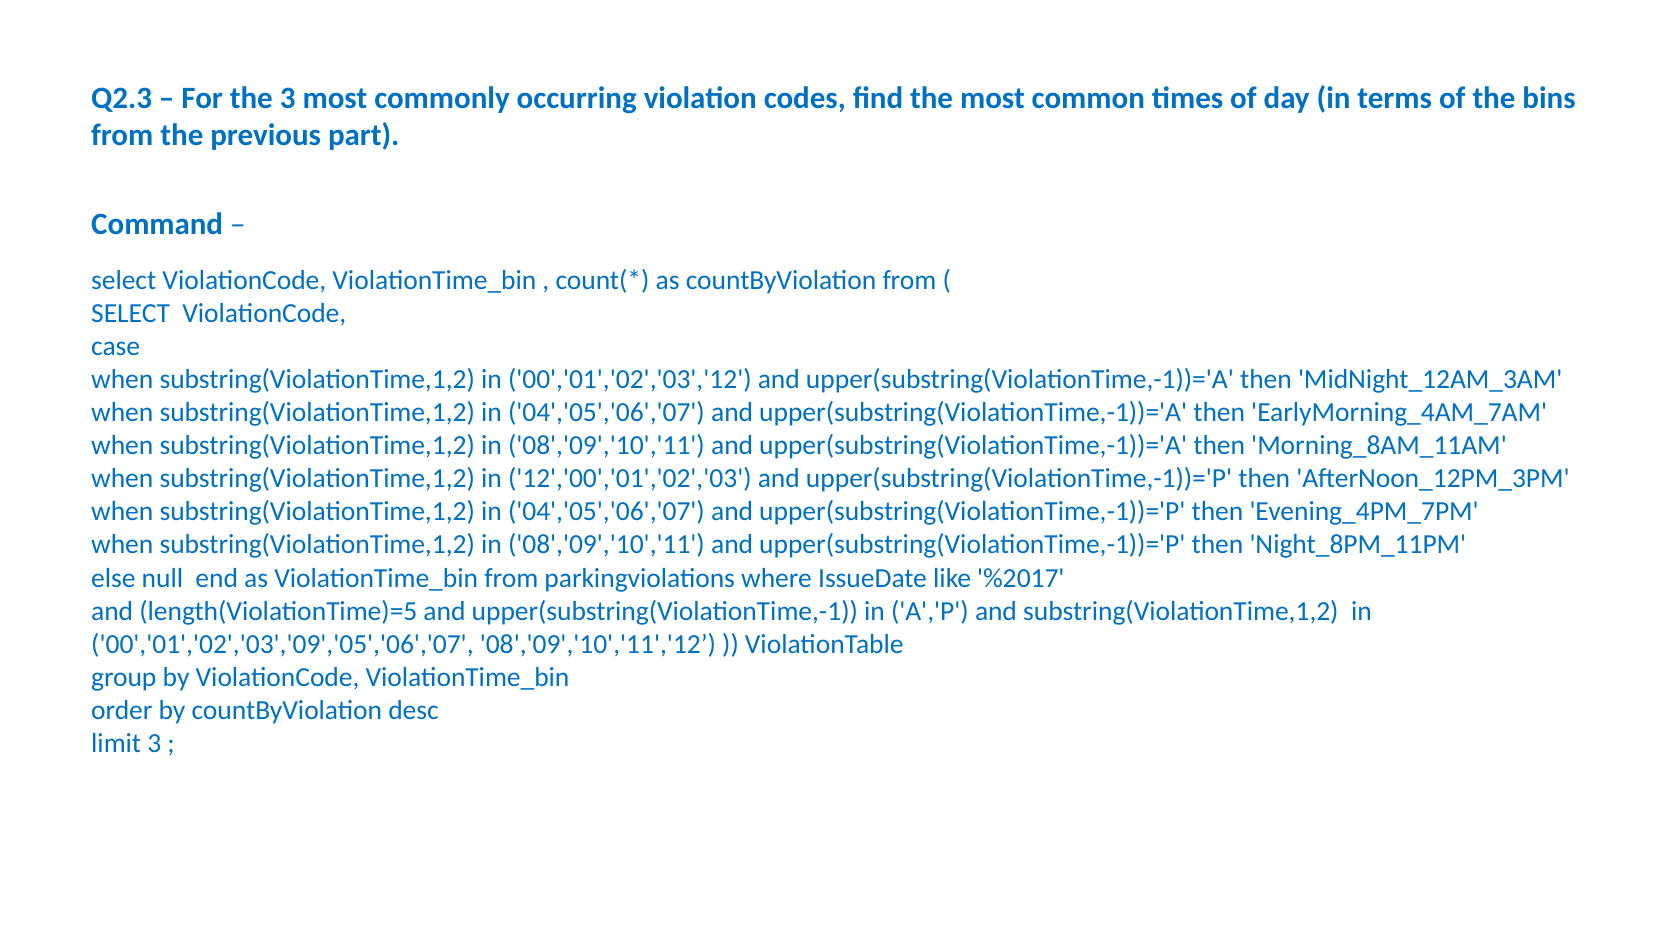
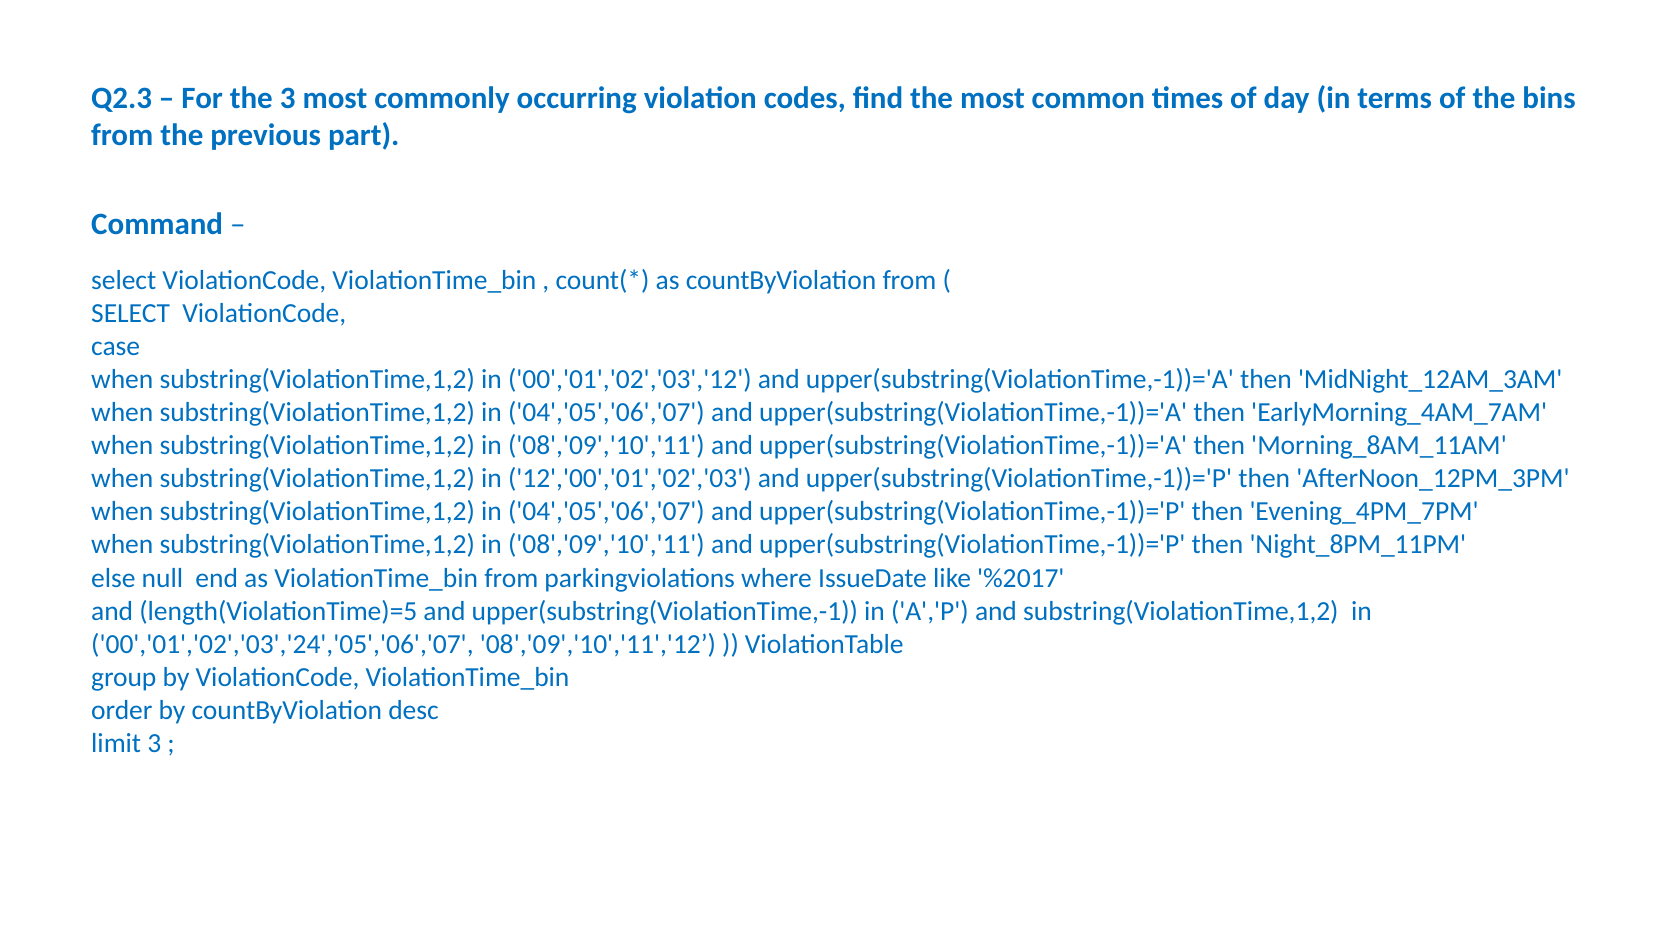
00','01','02','03','09','05','06','07: 00','01','02','03','09','05','06','07 -> 00','01','02','03','24','05','06','07
